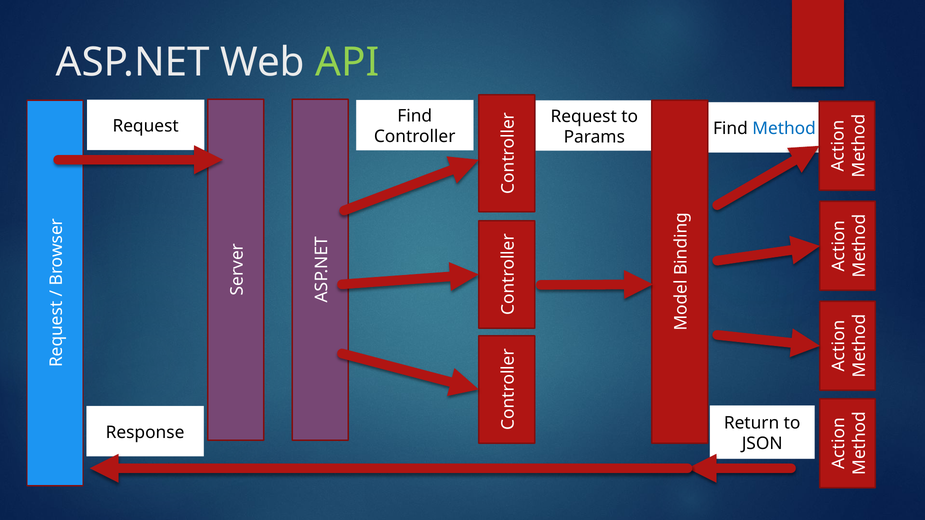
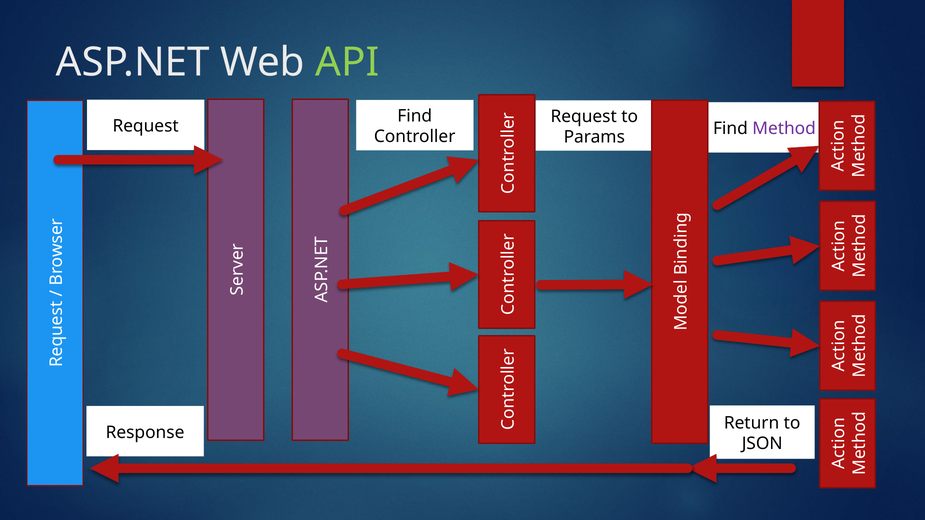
Method colour: blue -> purple
